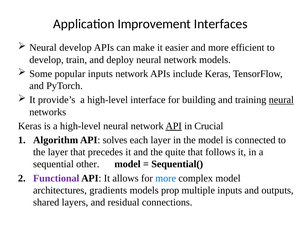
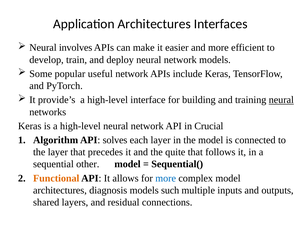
Application Improvement: Improvement -> Architectures
Neural develop: develop -> involves
popular inputs: inputs -> useful
API at (174, 126) underline: present -> none
Functional colour: purple -> orange
gradients: gradients -> diagnosis
prop: prop -> such
